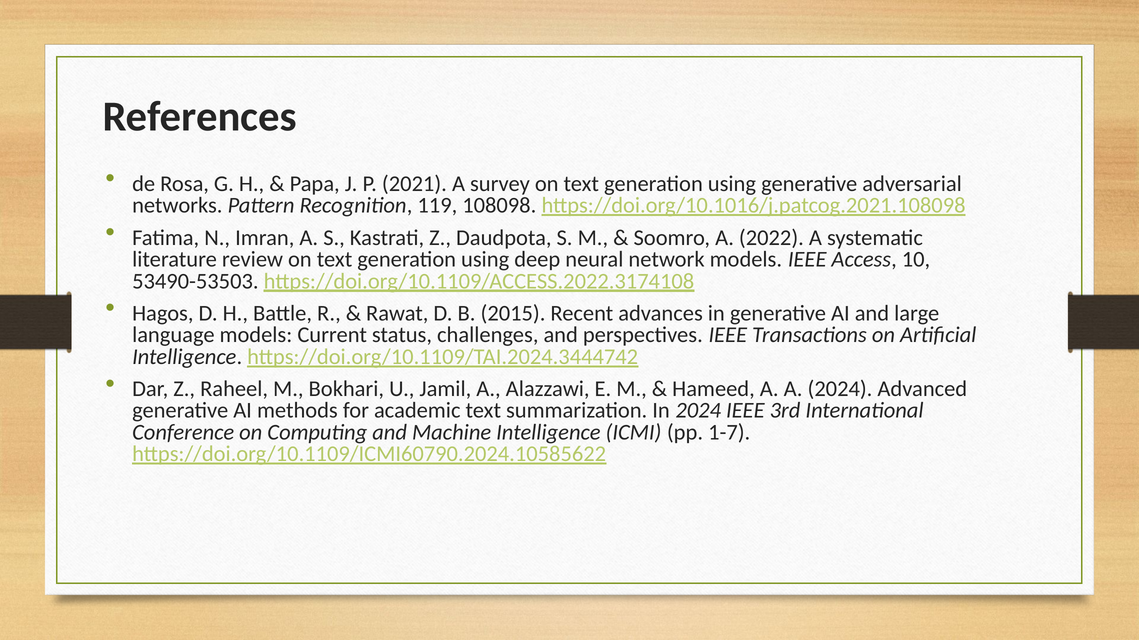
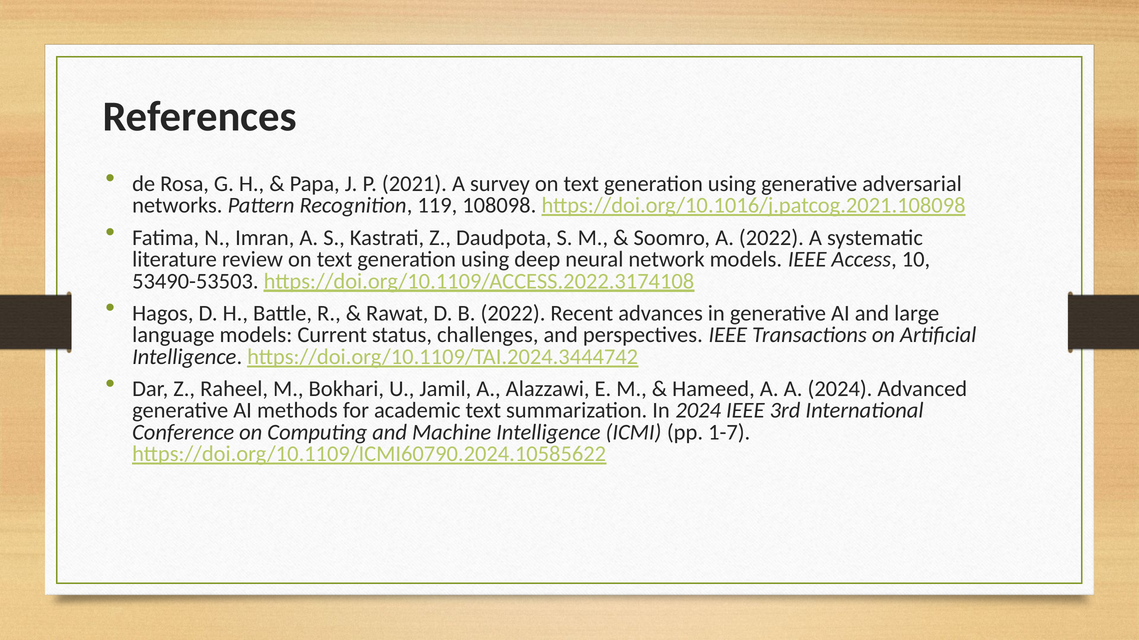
B 2015: 2015 -> 2022
